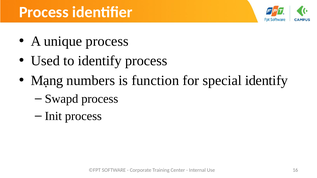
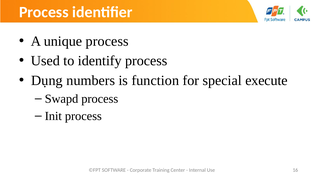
Mạng: Mạng -> Dụng
special identify: identify -> execute
